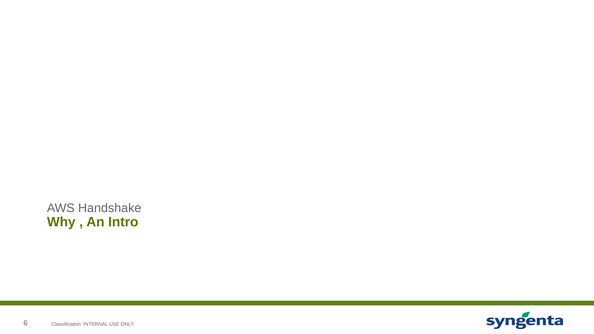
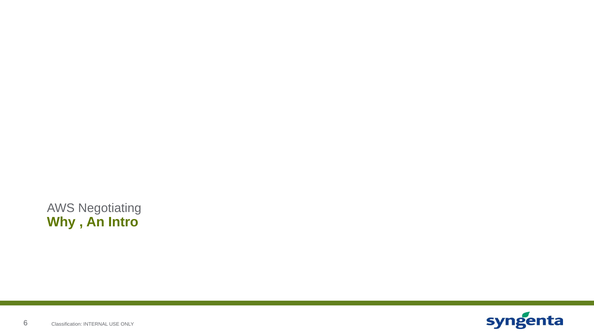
Handshake: Handshake -> Negotiating
